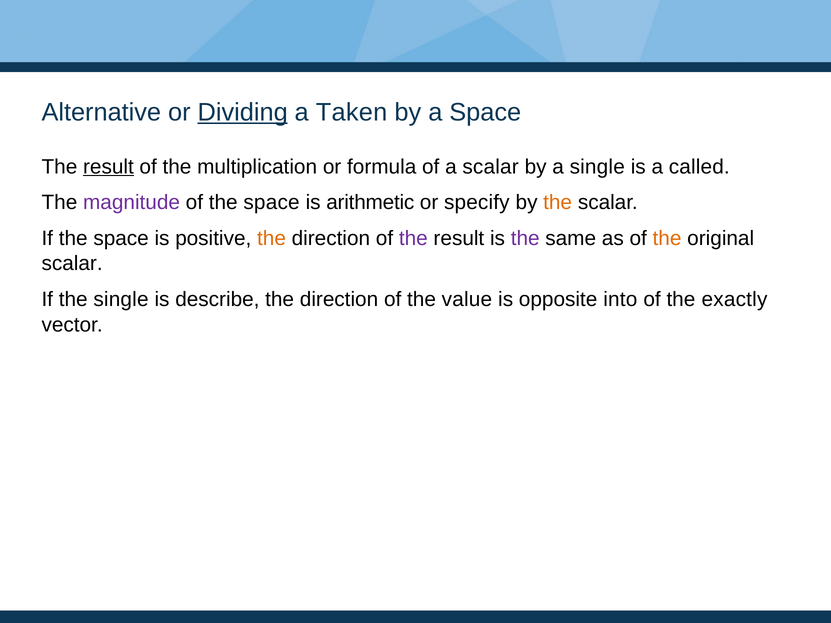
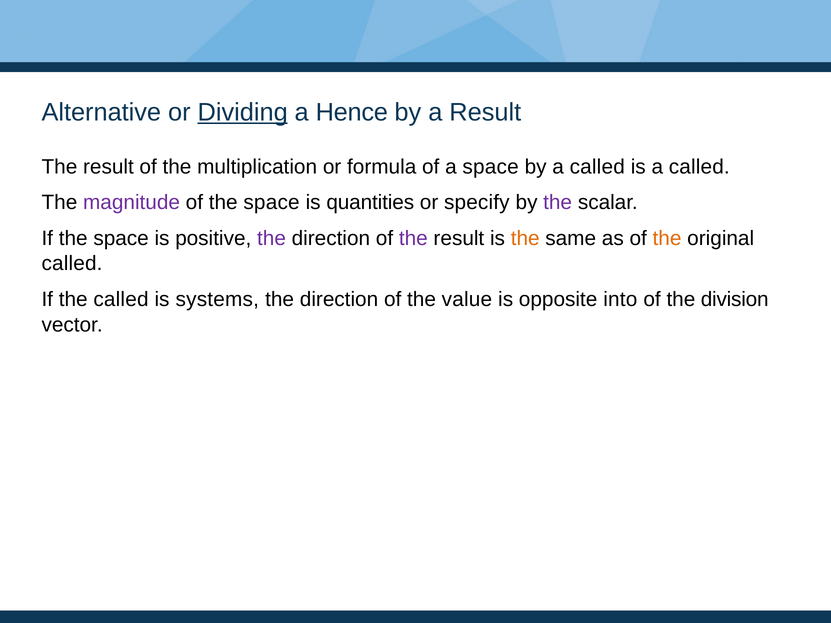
Taken: Taken -> Hence
a Space: Space -> Result
result at (108, 167) underline: present -> none
a scalar: scalar -> space
by a single: single -> called
arithmetic: arithmetic -> quantities
the at (558, 203) colour: orange -> purple
the at (271, 238) colour: orange -> purple
the at (525, 238) colour: purple -> orange
scalar at (72, 264): scalar -> called
the single: single -> called
describe: describe -> systems
exactly: exactly -> division
